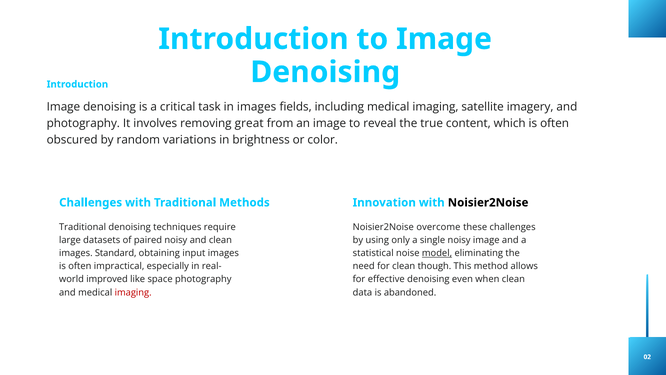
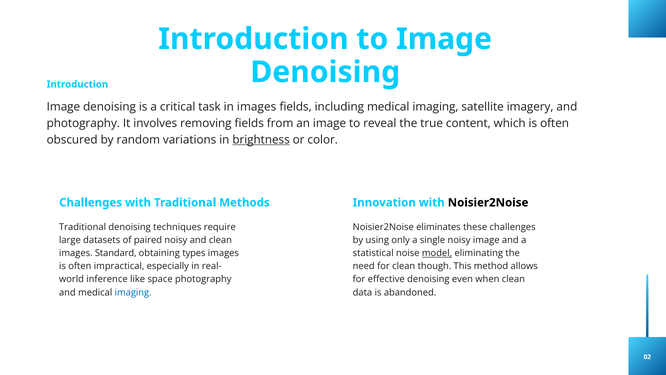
removing great: great -> fields
brightness underline: none -> present
overcome: overcome -> eliminates
input: input -> types
improved: improved -> inference
imaging at (133, 292) colour: red -> blue
